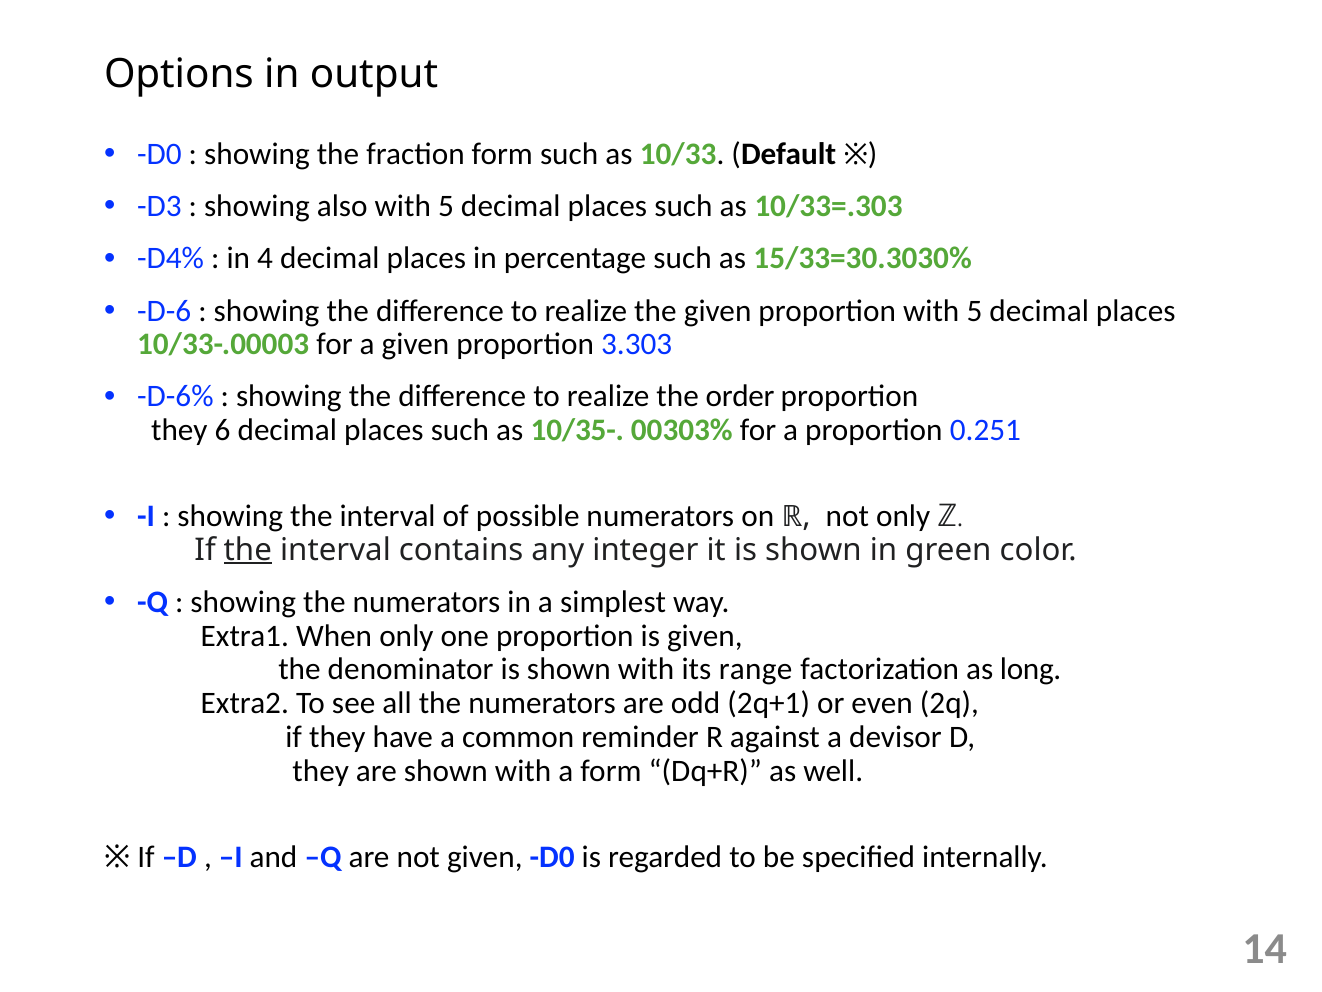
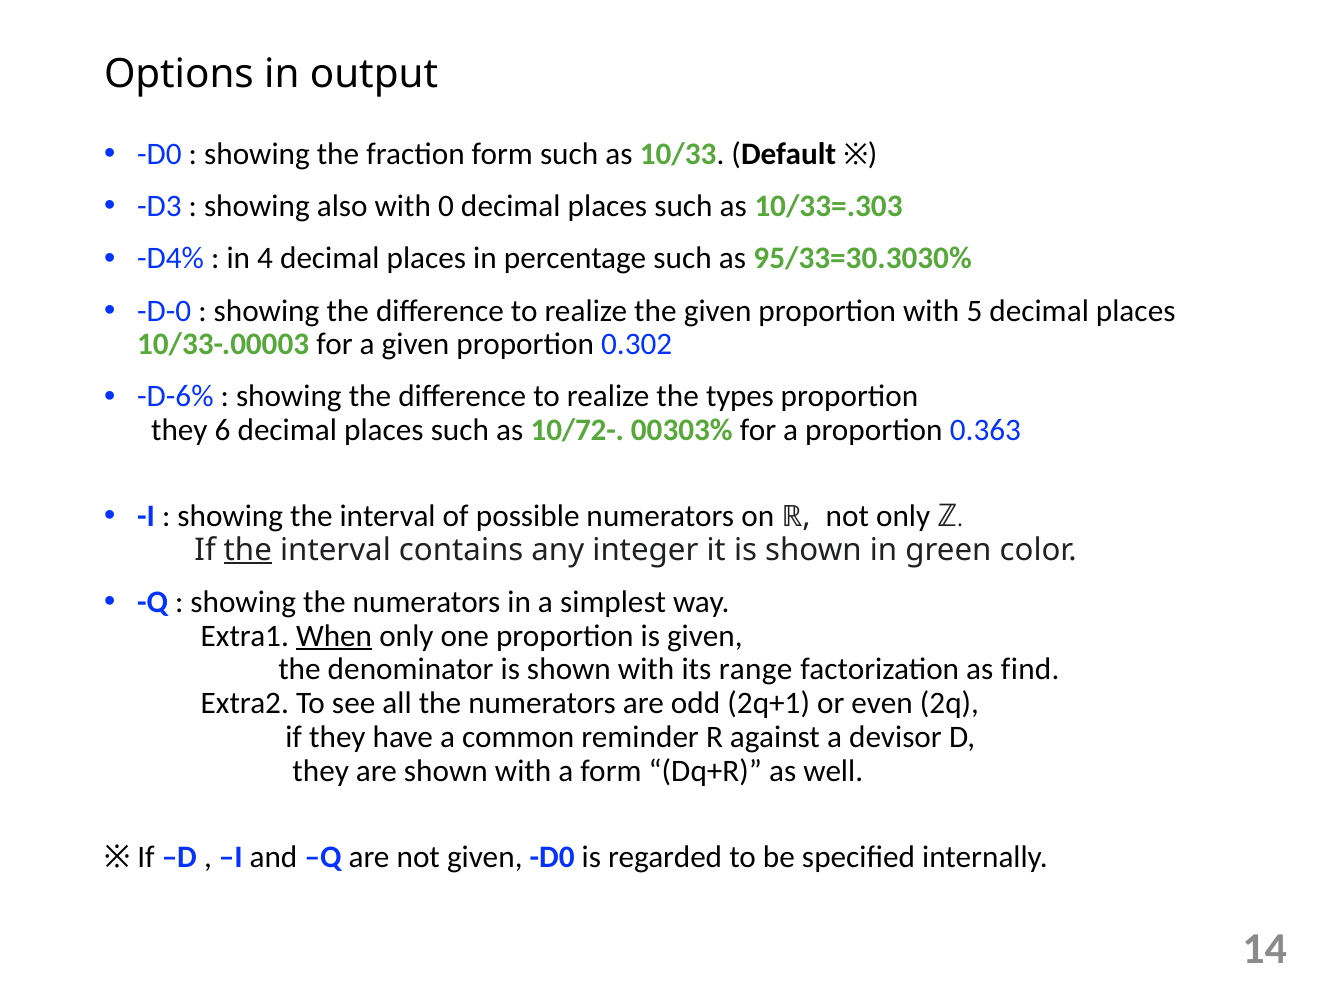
also with 5: 5 -> 0
15/33=30.3030%: 15/33=30.3030% -> 95/33=30.3030%
D-6: D-6 -> D-0
3.303: 3.303 -> 0.302
order: order -> types
10/35-: 10/35- -> 10/72-
0.251: 0.251 -> 0.363
When underline: none -> present
long: long -> find
